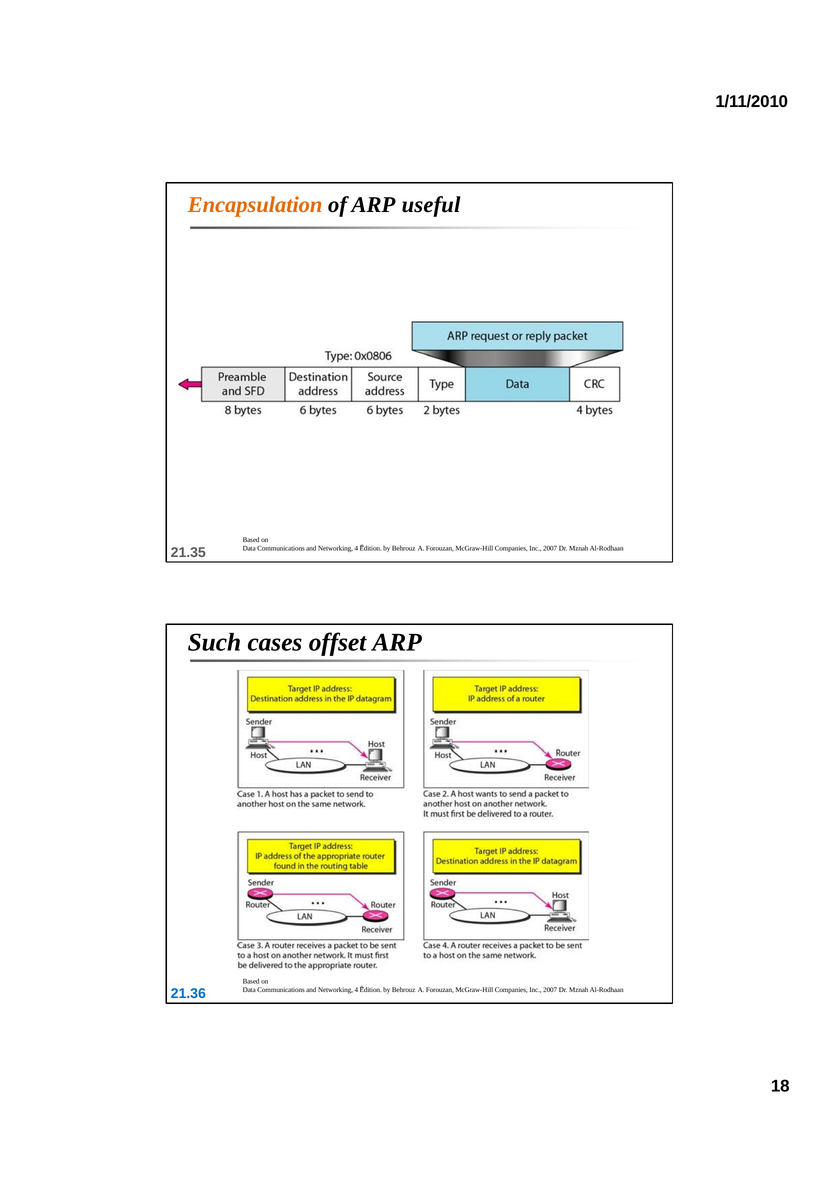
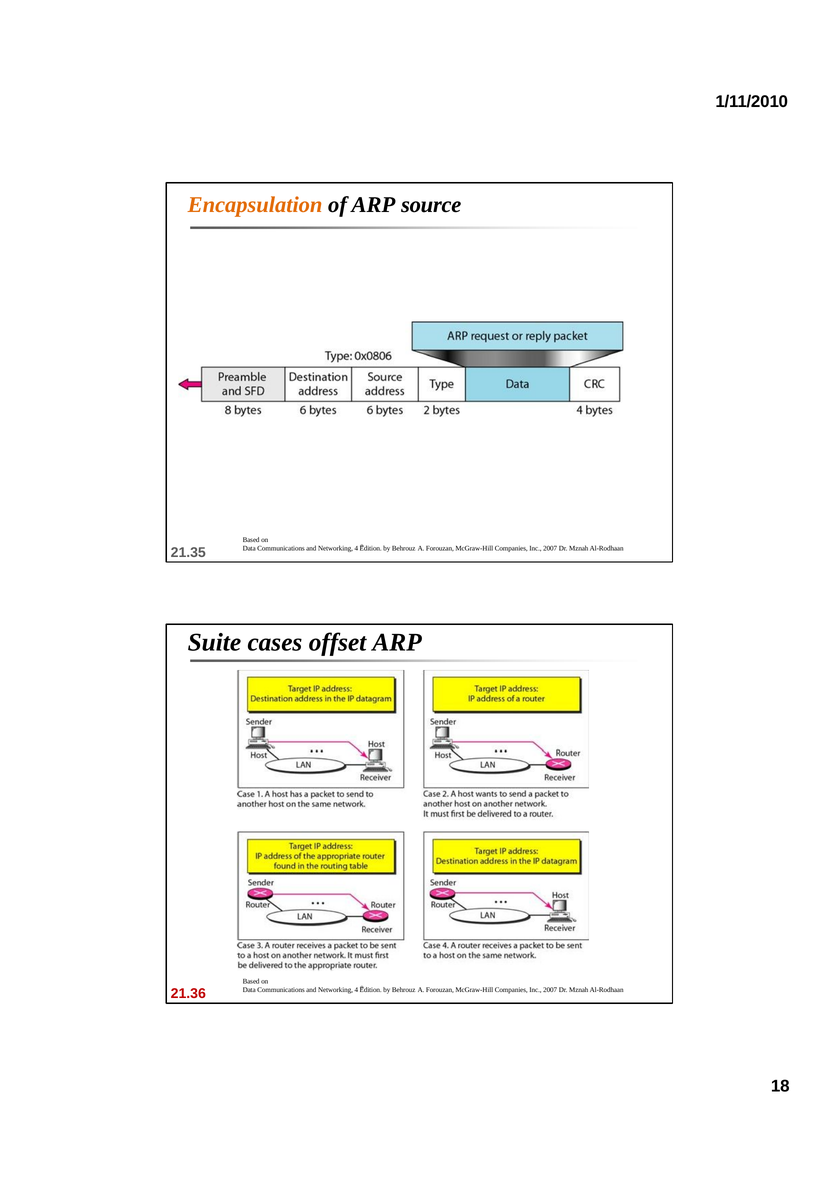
useful: useful -> source
Such: Such -> Suite
21.36 colour: blue -> red
